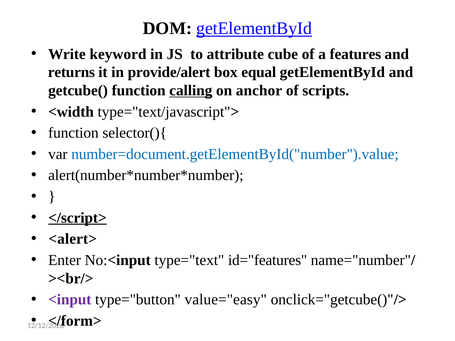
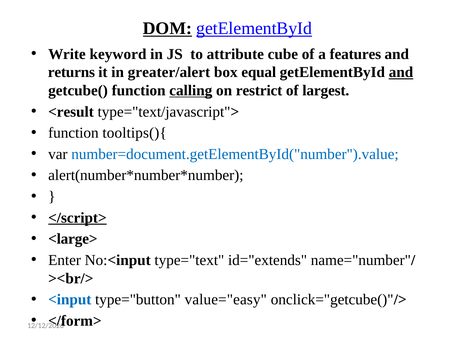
DOM underline: none -> present
provide/alert: provide/alert -> greater/alert
and at (401, 72) underline: none -> present
anchor: anchor -> restrict
scripts: scripts -> largest
<width: <width -> <result
selector(){: selector(){ -> tooltips(){
<alert>: <alert> -> <large>
id="features: id="features -> id="extends
<input colour: purple -> blue
